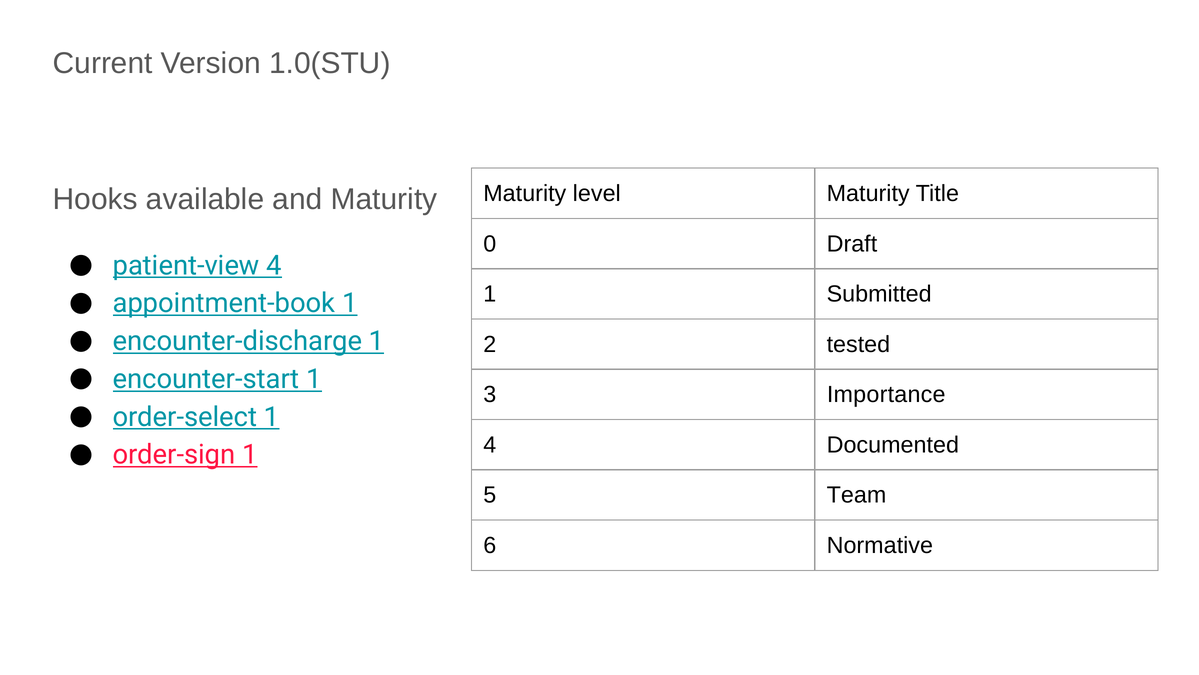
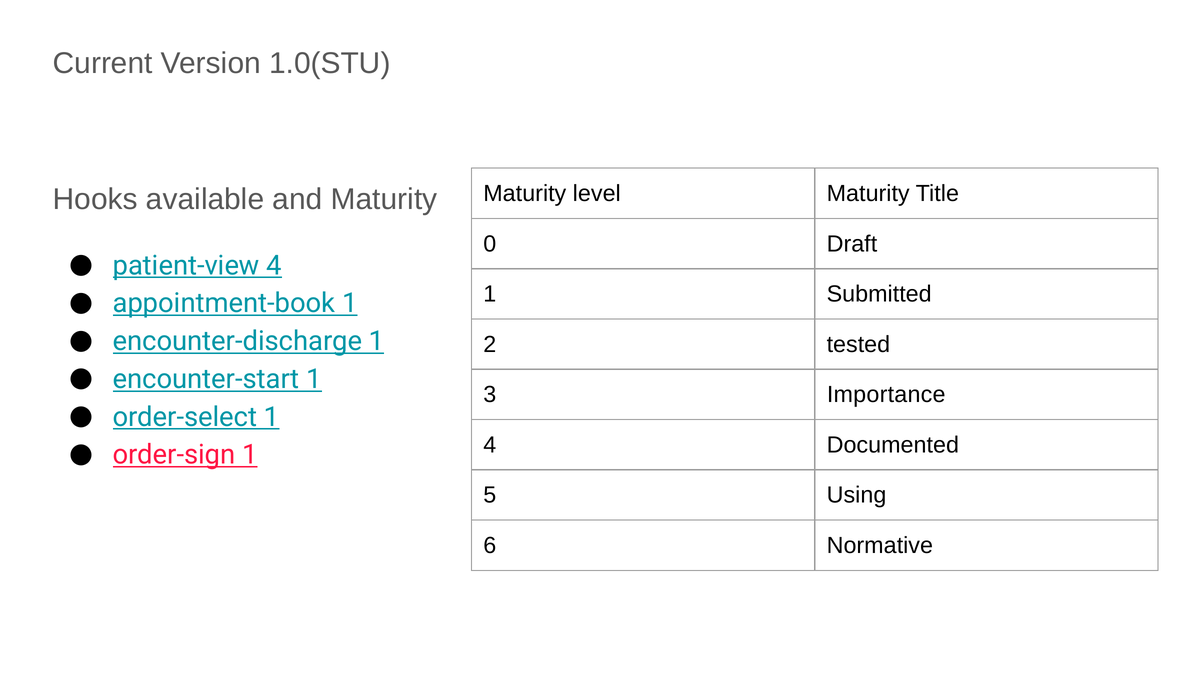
Team: Team -> Using
